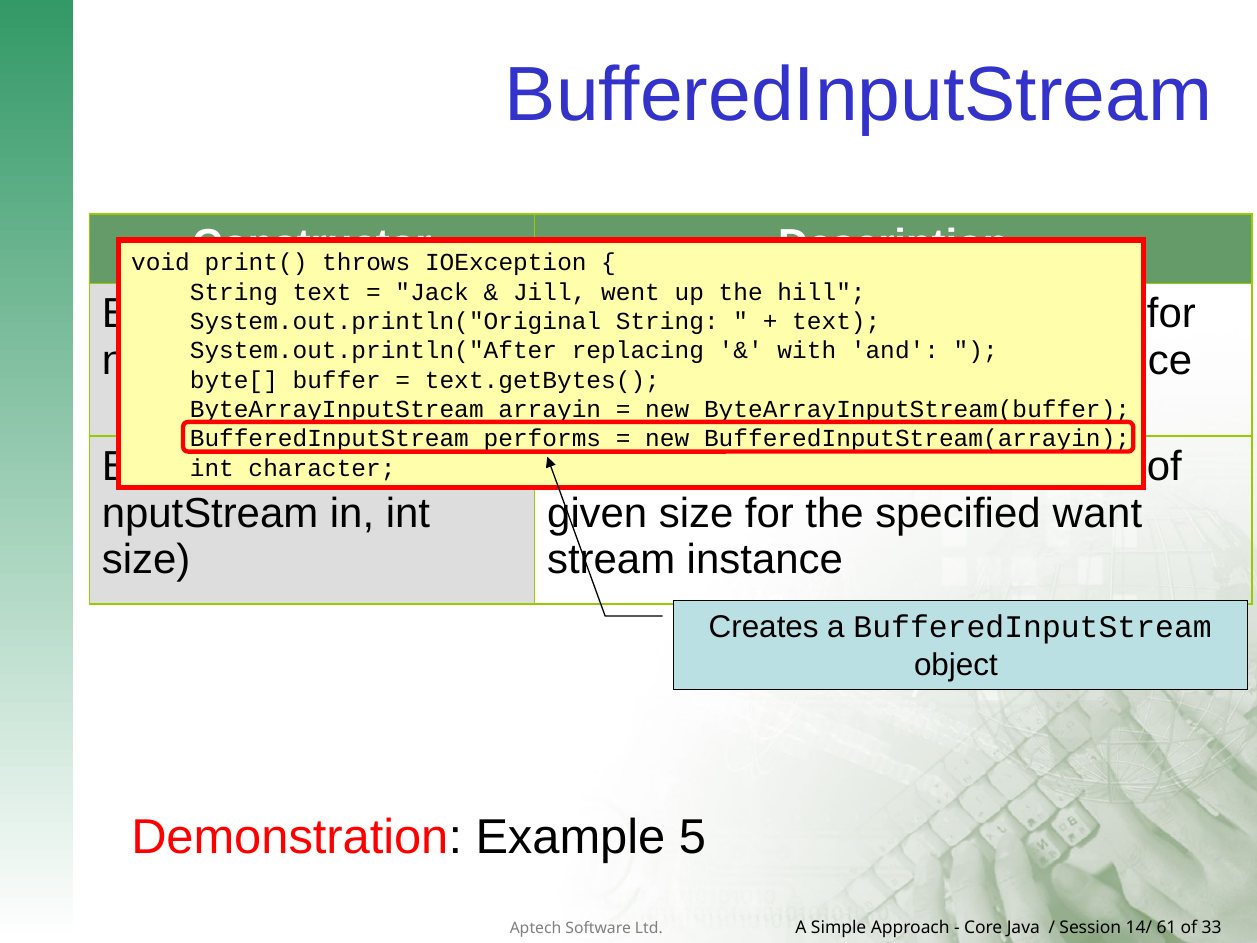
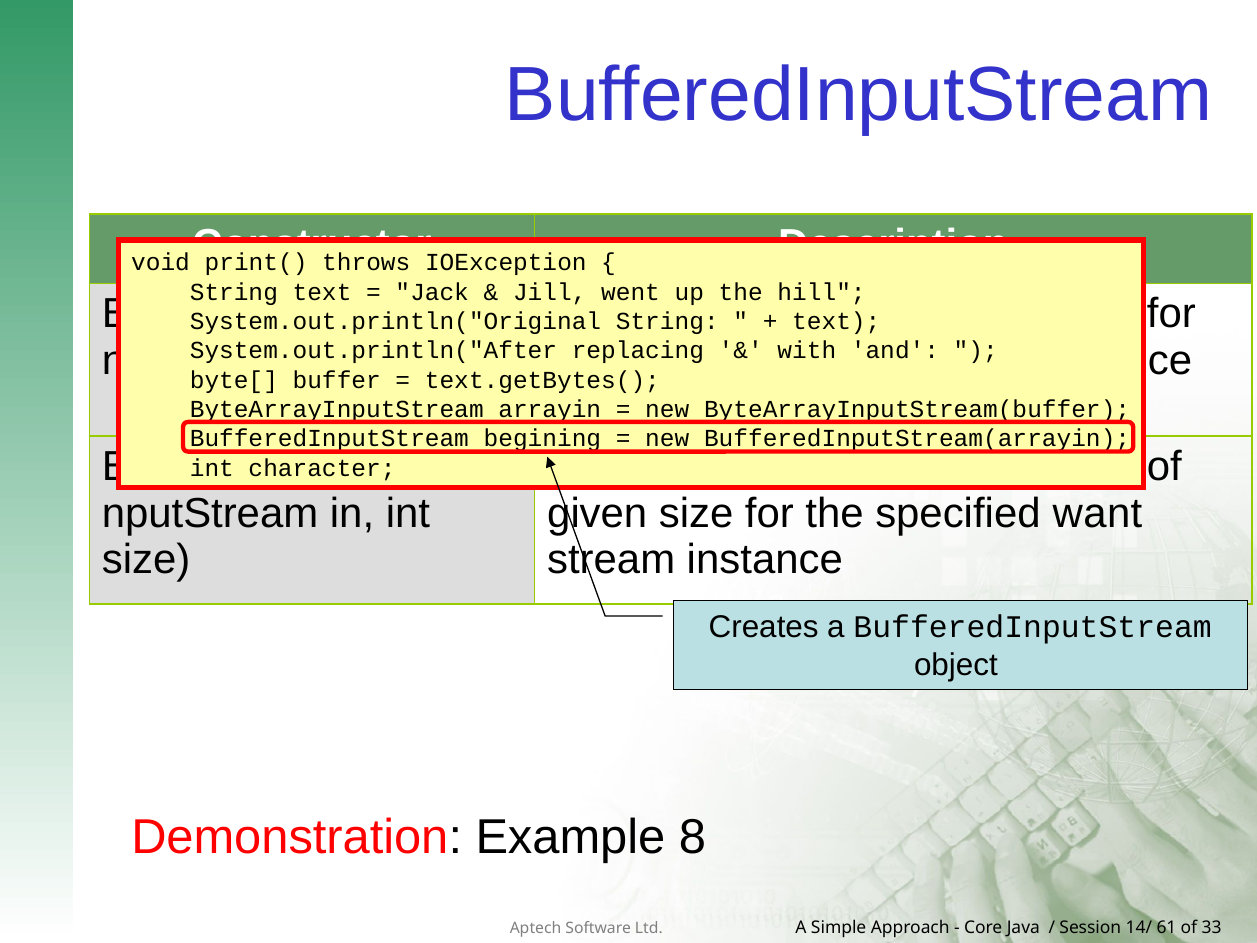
performs: performs -> begining
5: 5 -> 8
